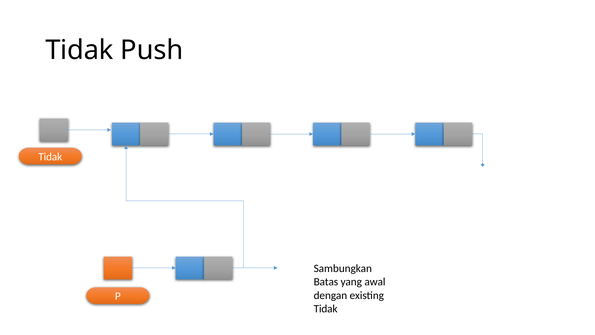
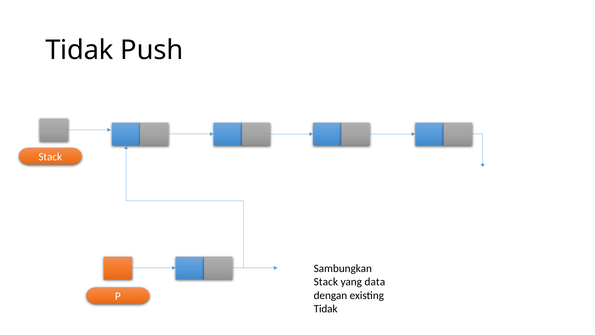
Tidak at (50, 157): Tidak -> Stack
Batas at (326, 282): Batas -> Stack
awal: awal -> data
